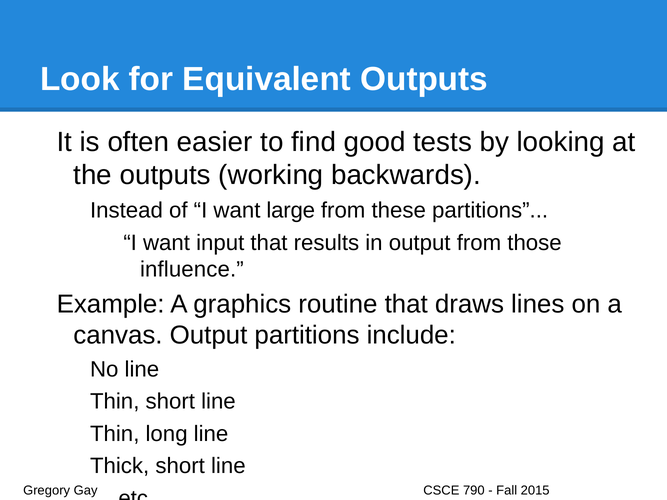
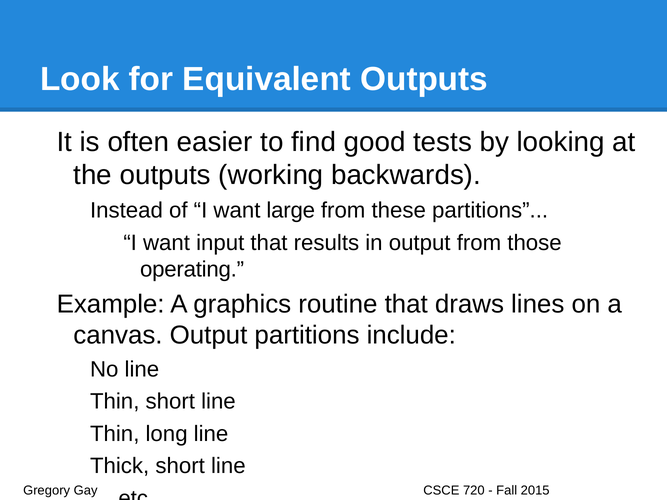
influence: influence -> operating
790: 790 -> 720
